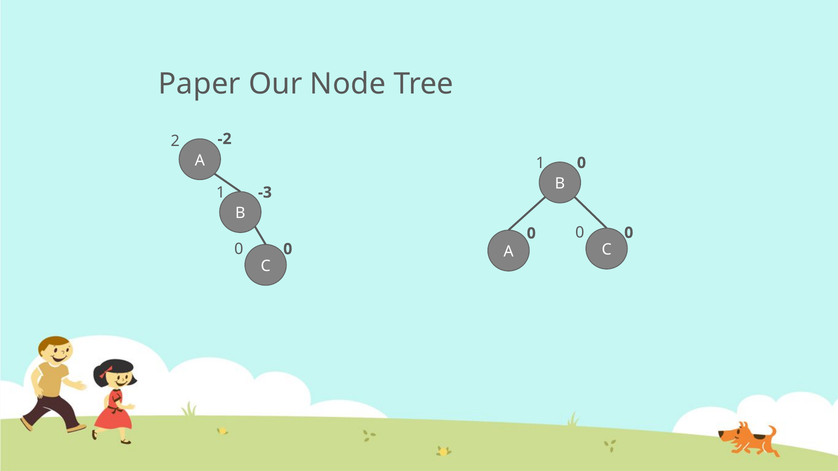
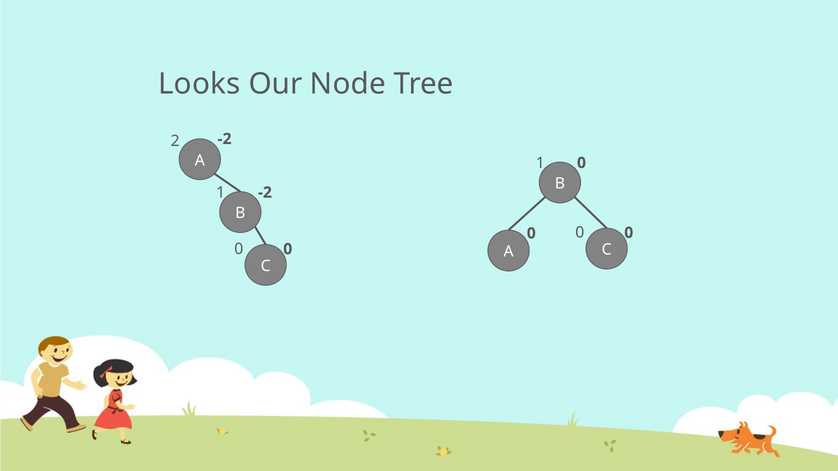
Paper: Paper -> Looks
-3 at (265, 193): -3 -> -2
